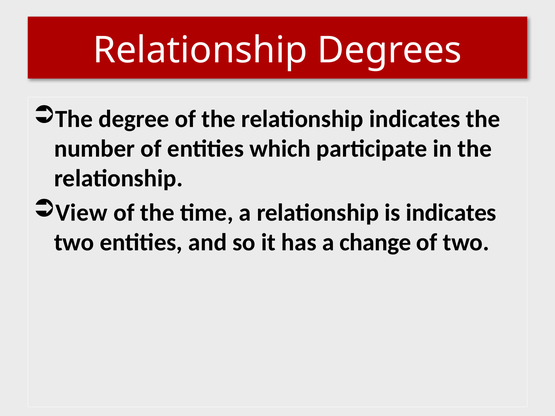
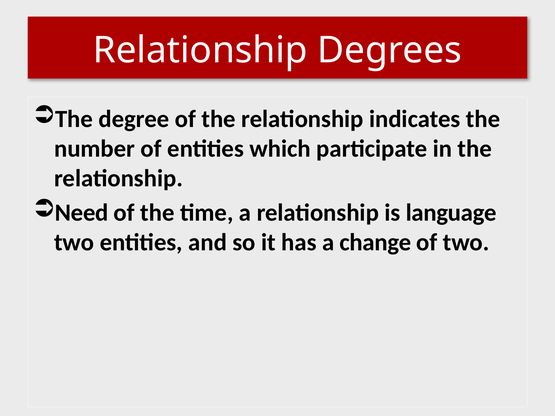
View: View -> Need
is indicates: indicates -> language
